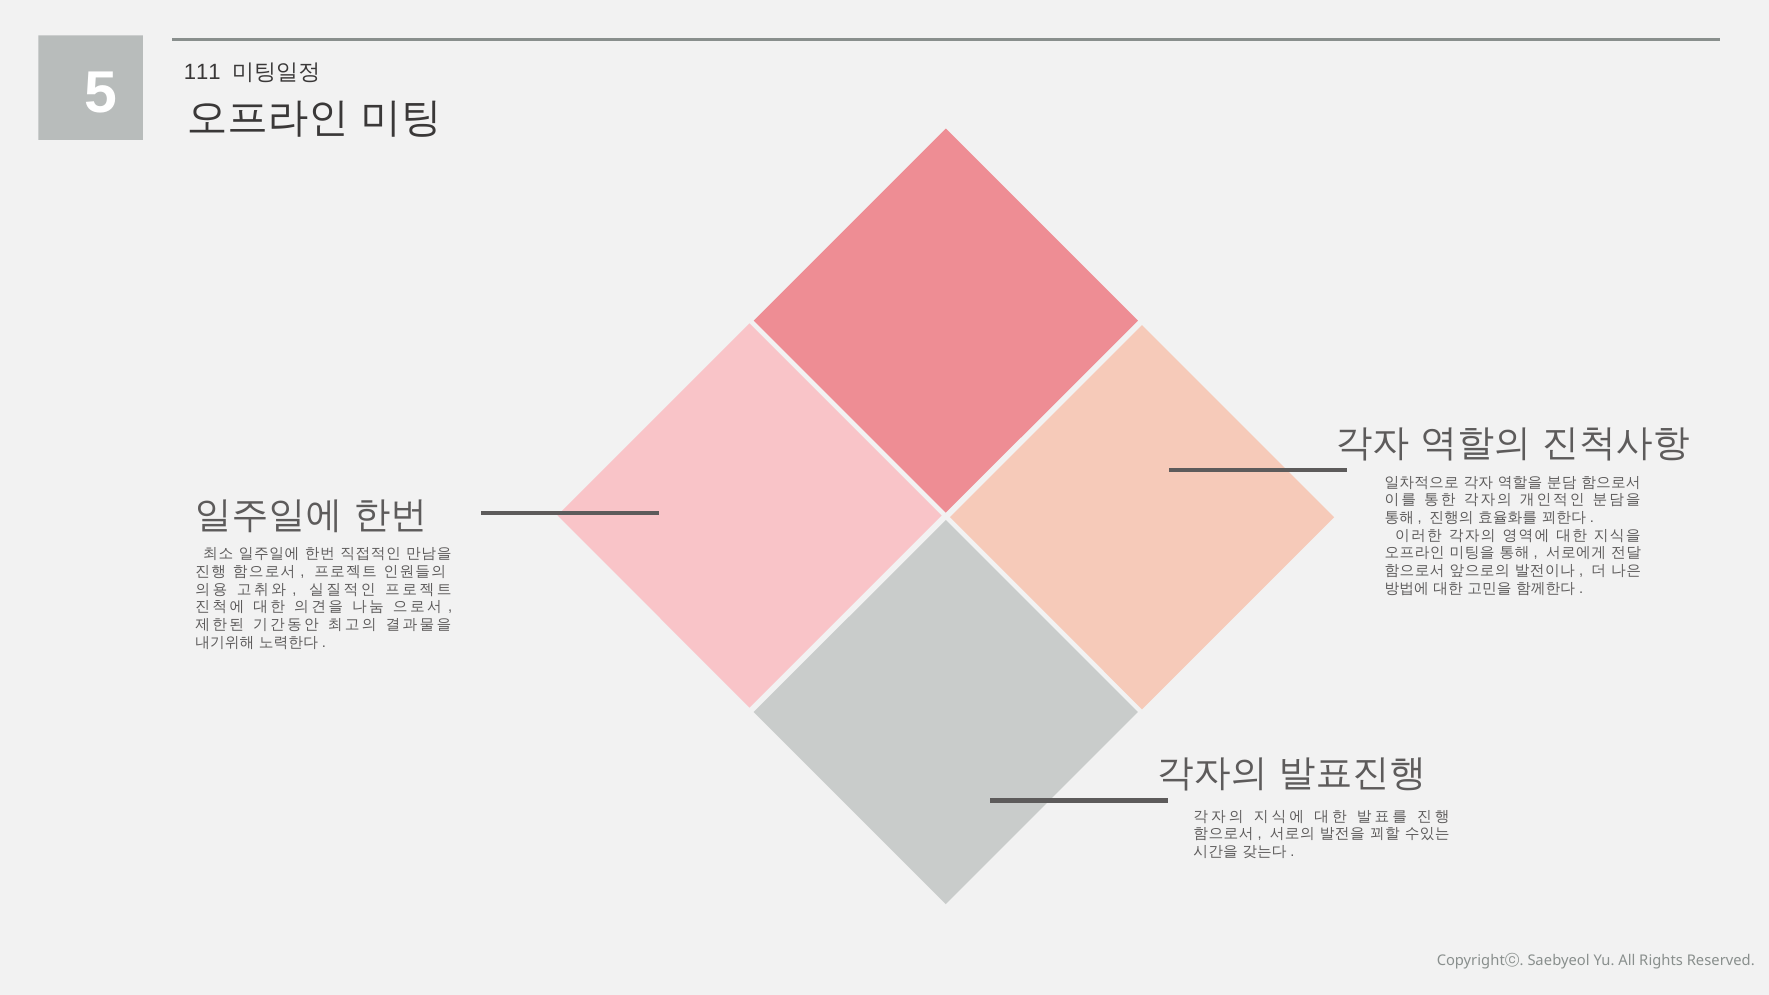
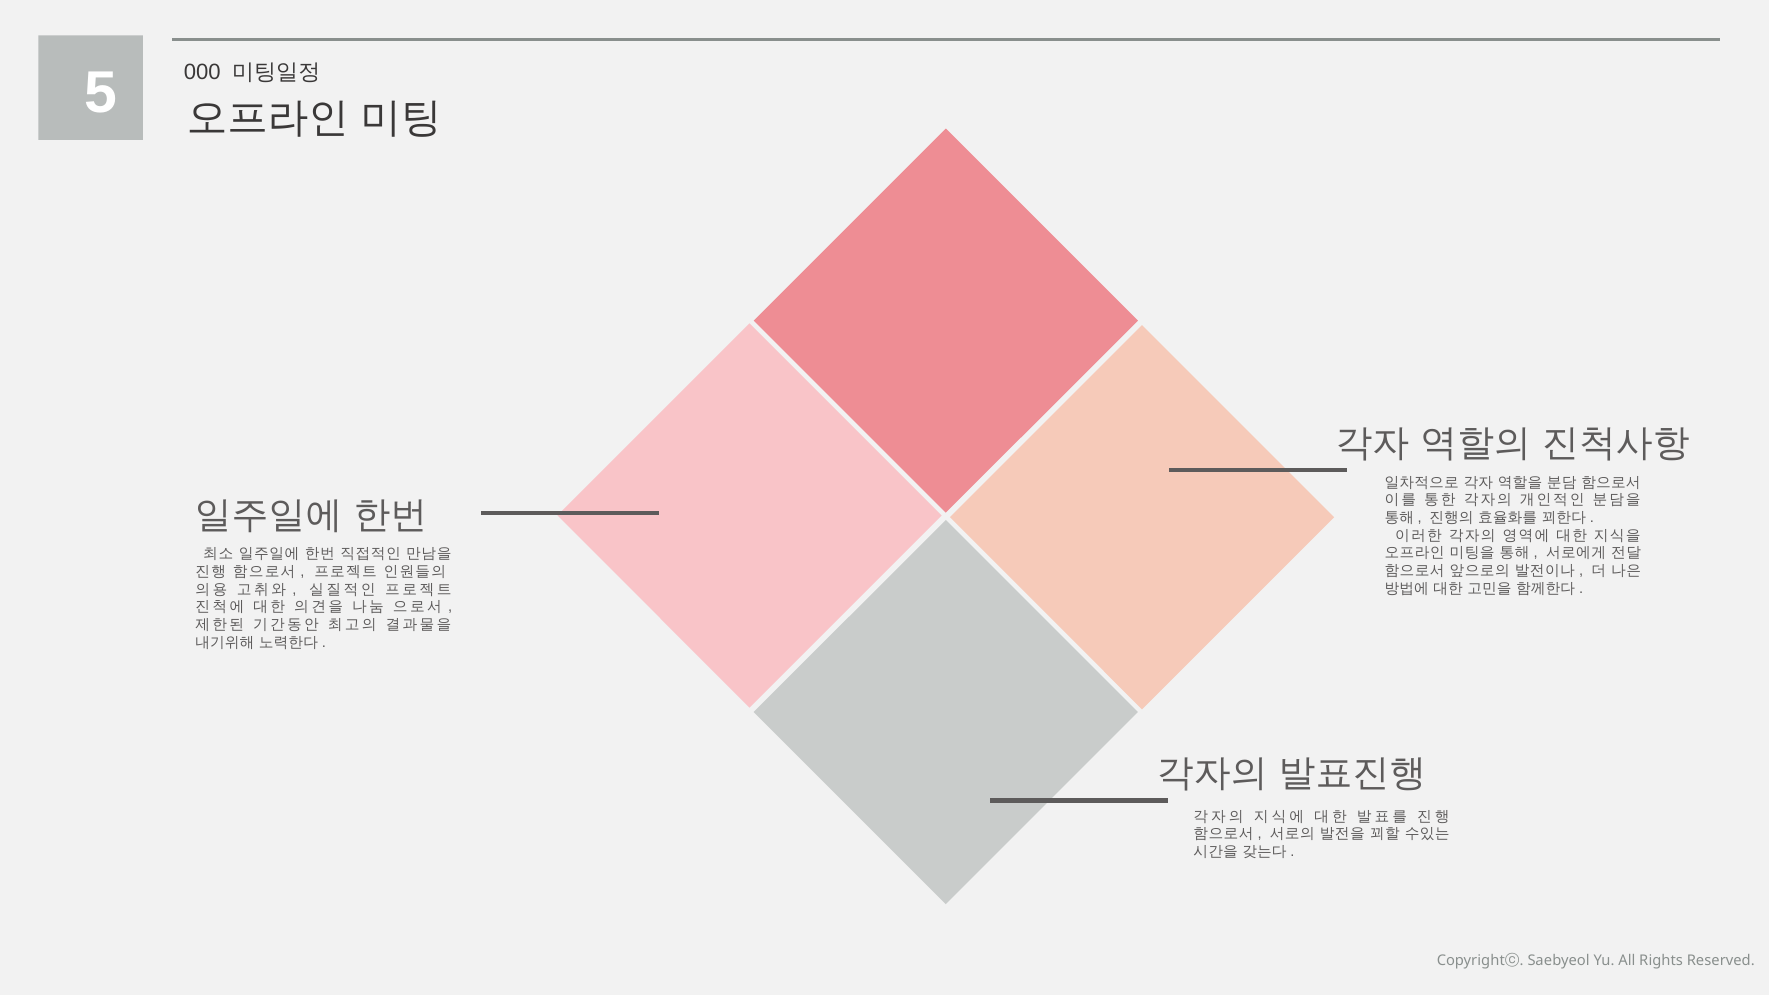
111: 111 -> 000
